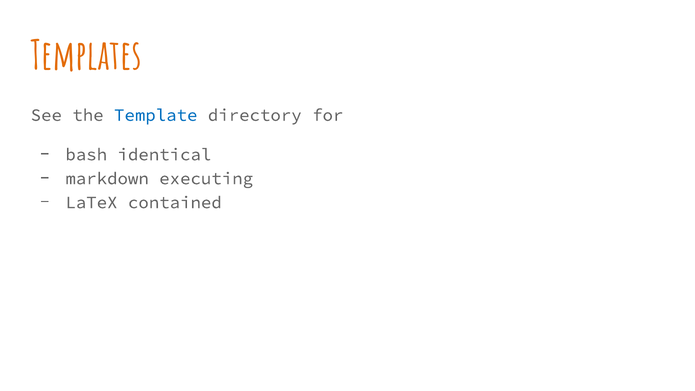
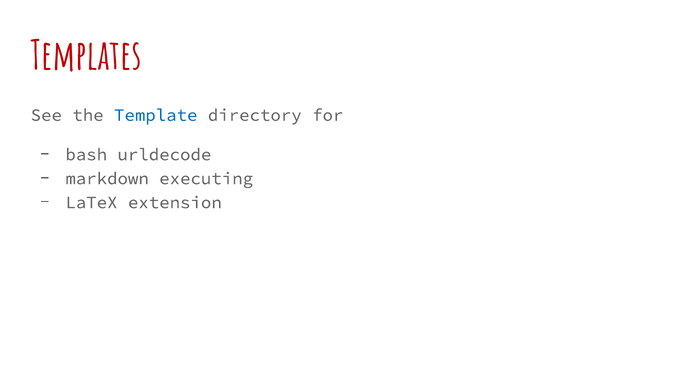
Templates colour: orange -> red
identical: identical -> urldecode
contained: contained -> extension
